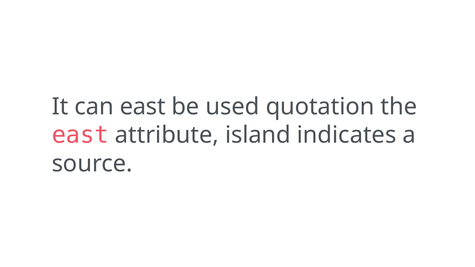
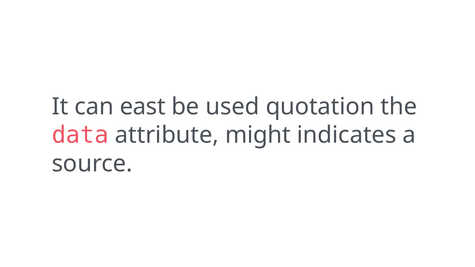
east at (80, 135): east -> data
island: island -> might
